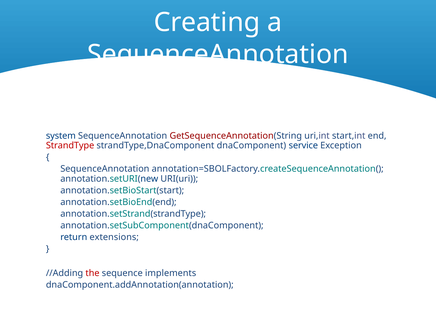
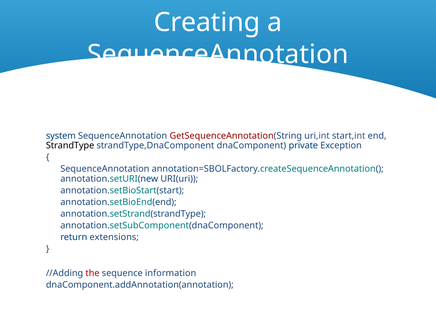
StrandType colour: red -> black
service: service -> private
implements: implements -> information
